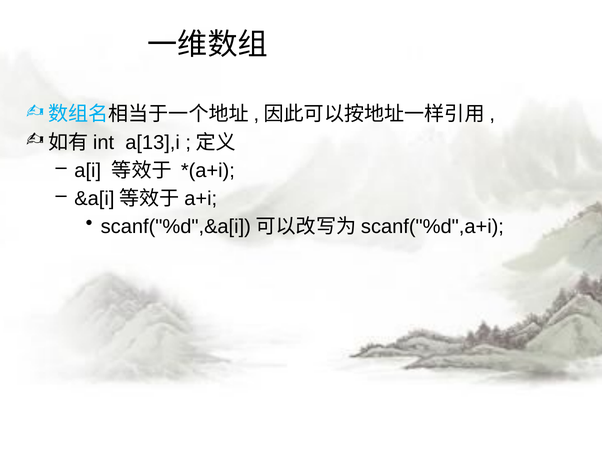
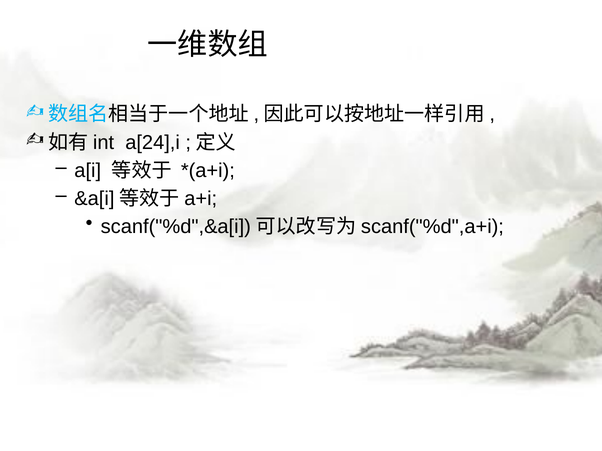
a[13],i: a[13],i -> a[24],i
